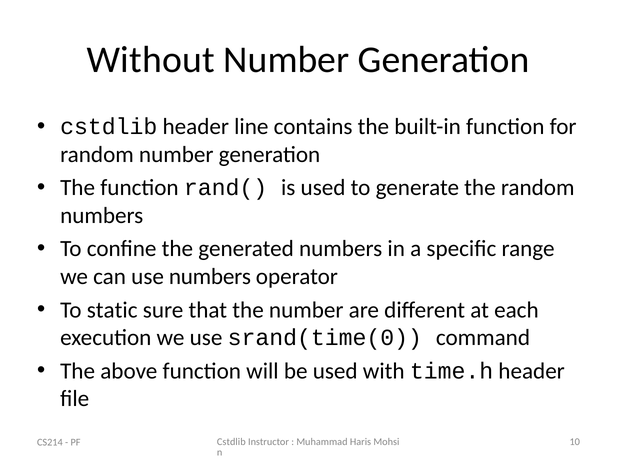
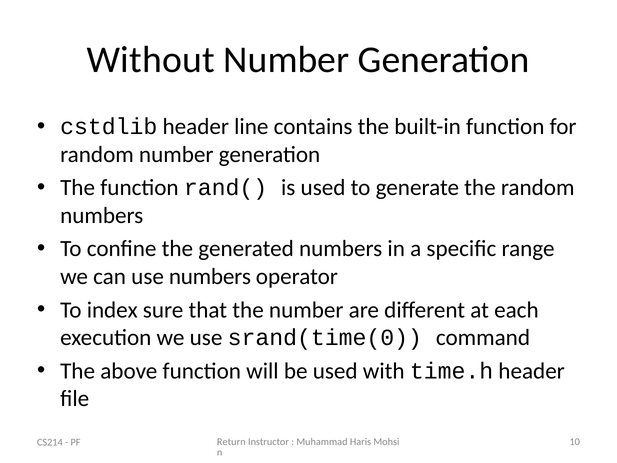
static: static -> index
Cstdlib at (231, 442): Cstdlib -> Return
